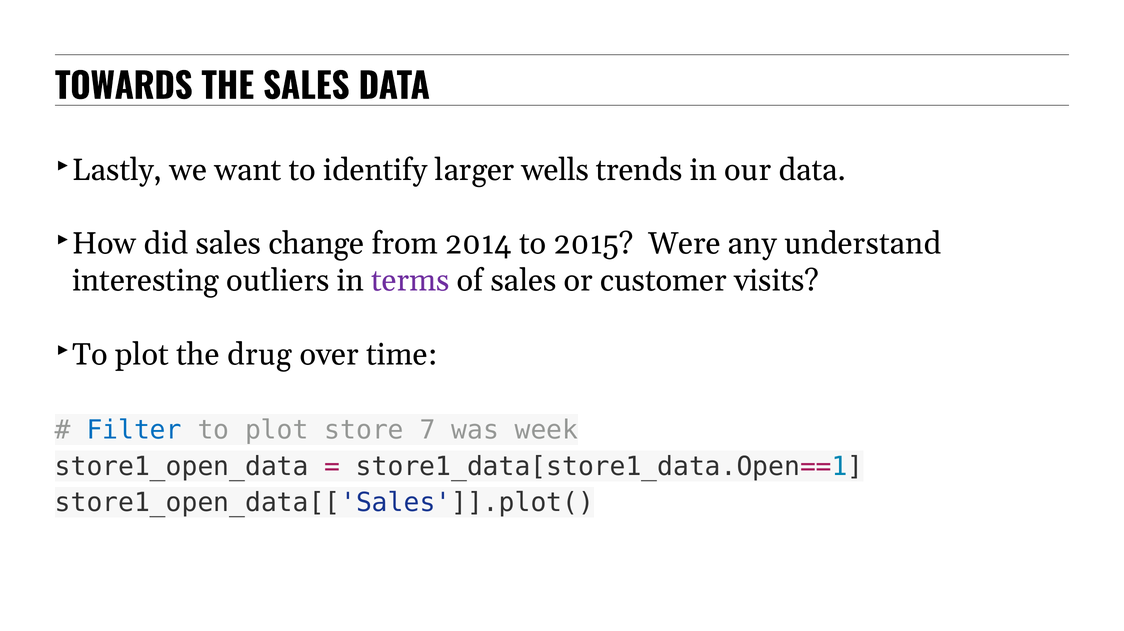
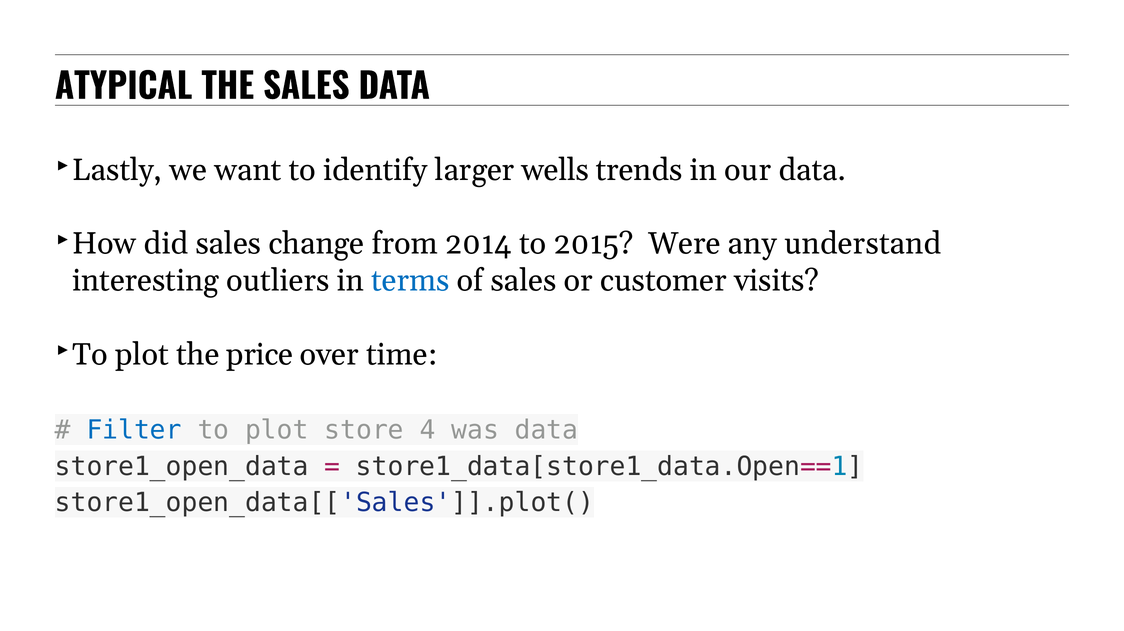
TOWARDS: TOWARDS -> ATYPICAL
terms colour: purple -> blue
drug: drug -> price
7: 7 -> 4
was week: week -> data
